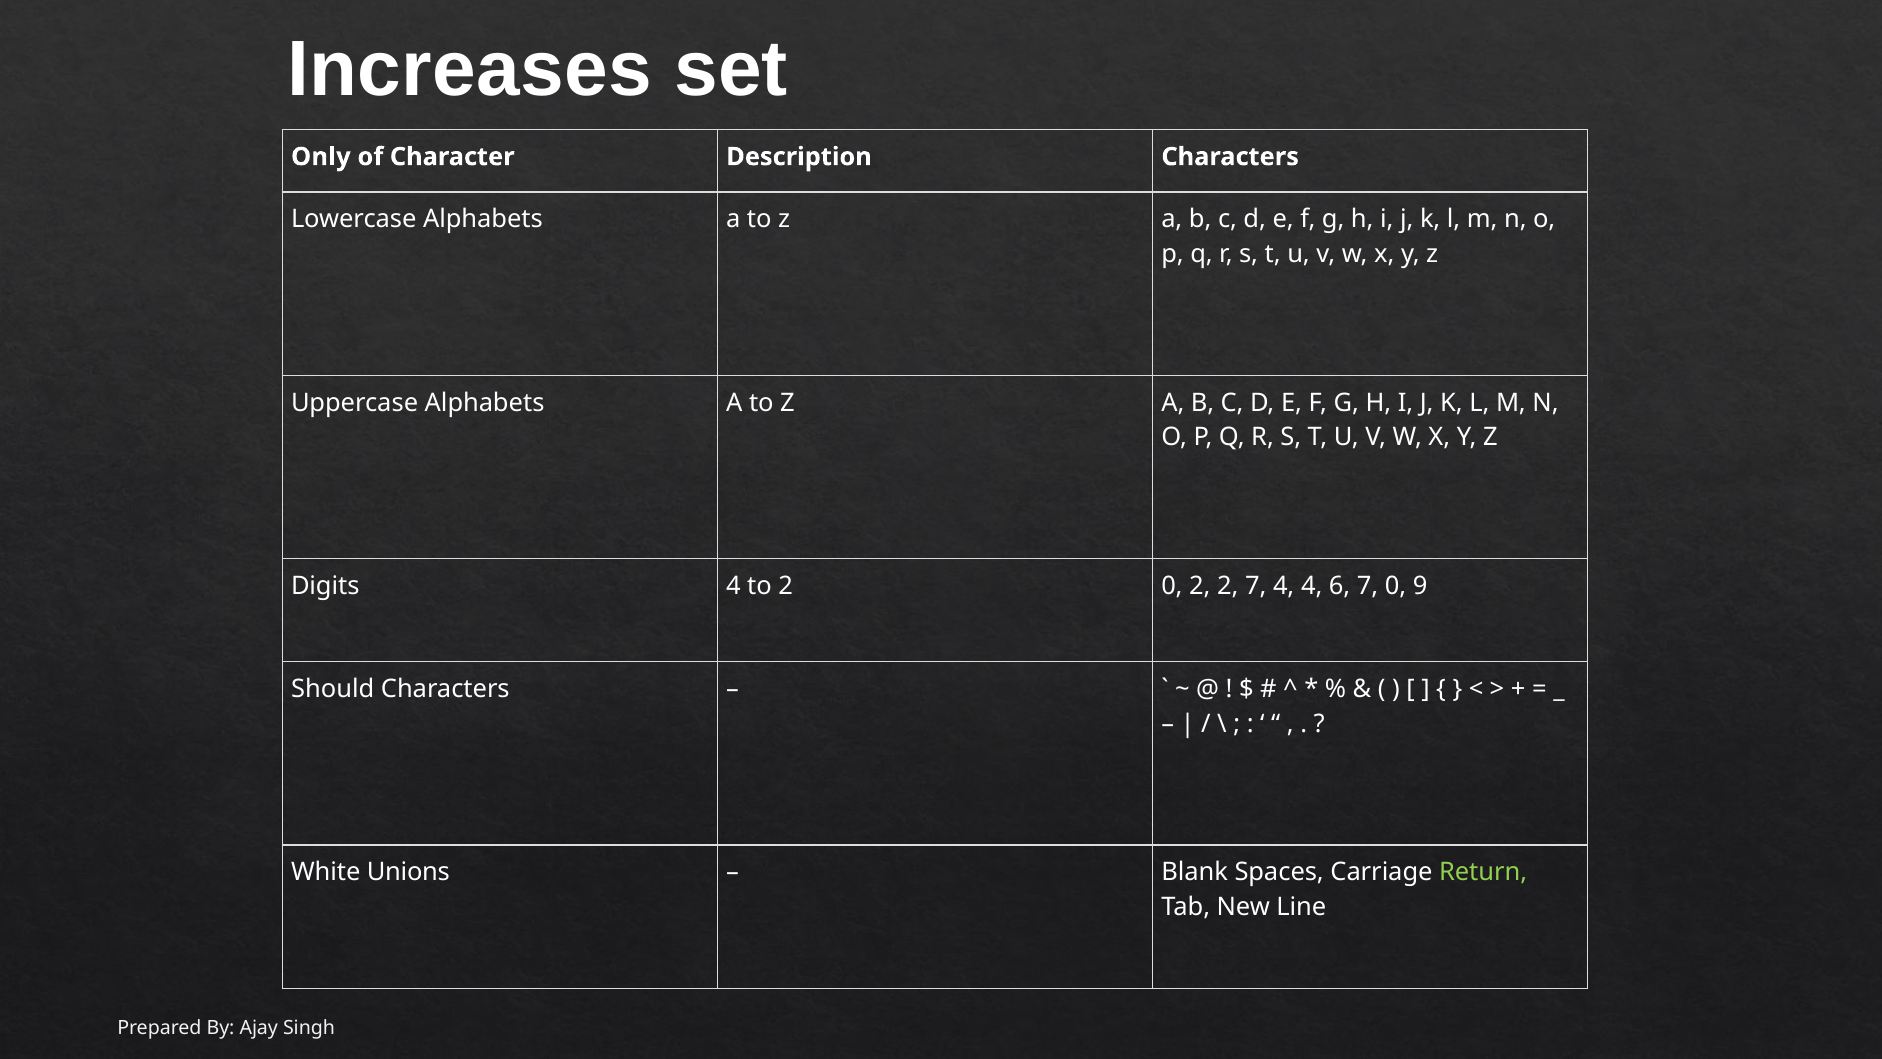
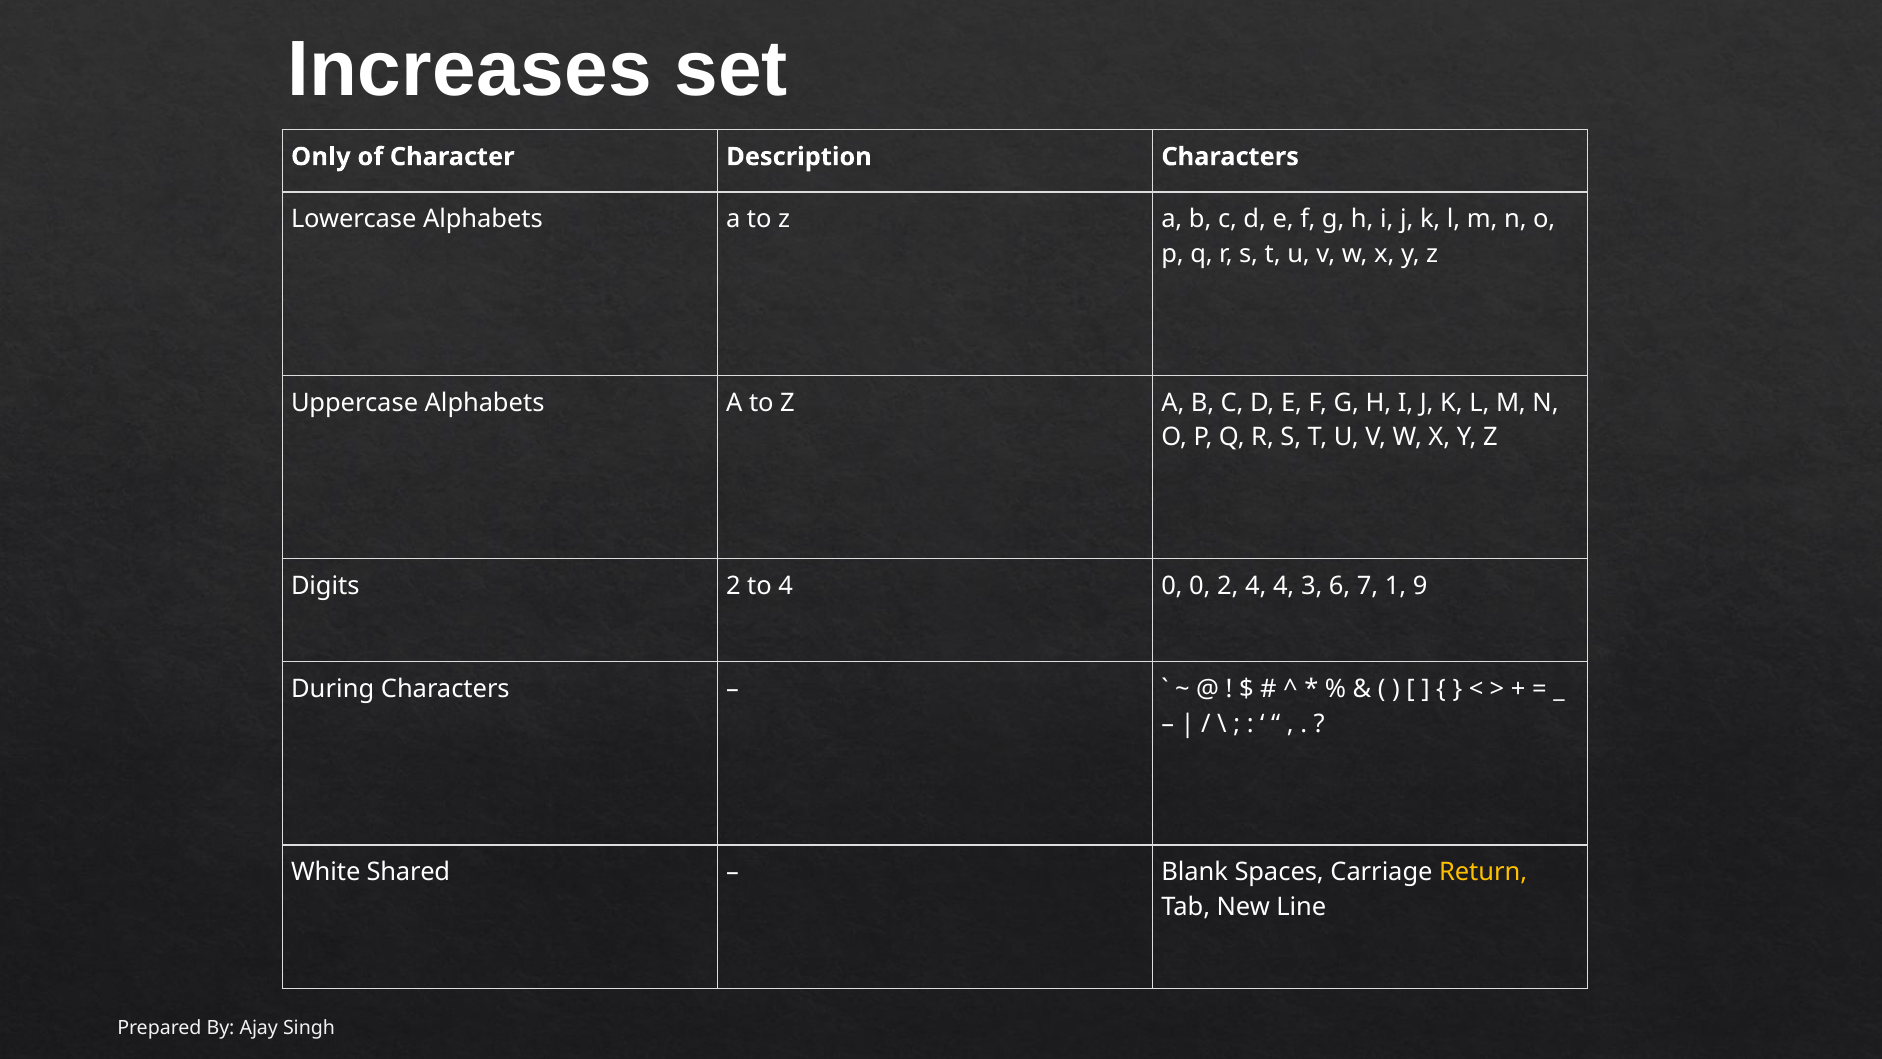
Digits 4: 4 -> 2
to 2: 2 -> 4
0 2: 2 -> 0
2 7: 7 -> 4
4 4: 4 -> 3
7 0: 0 -> 1
Should: Should -> During
Unions: Unions -> Shared
Return colour: light green -> yellow
